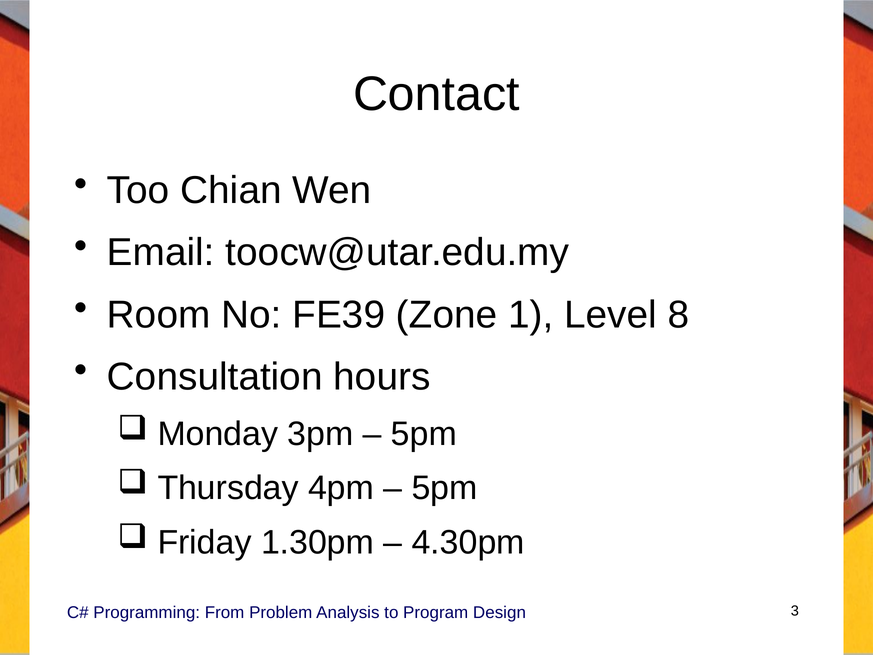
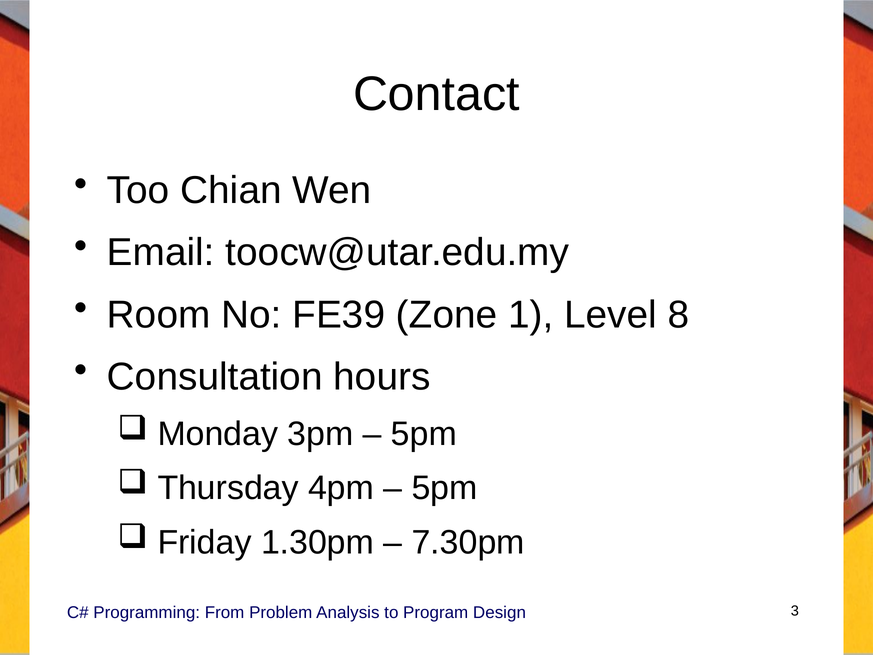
4.30pm: 4.30pm -> 7.30pm
